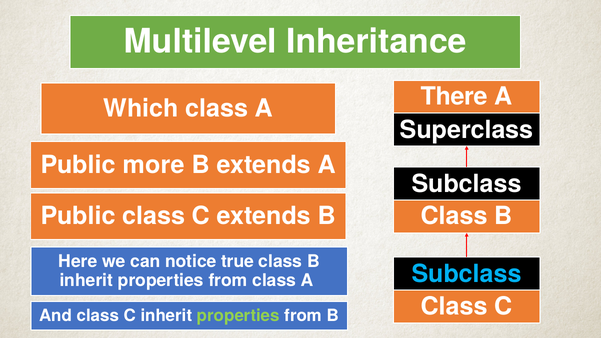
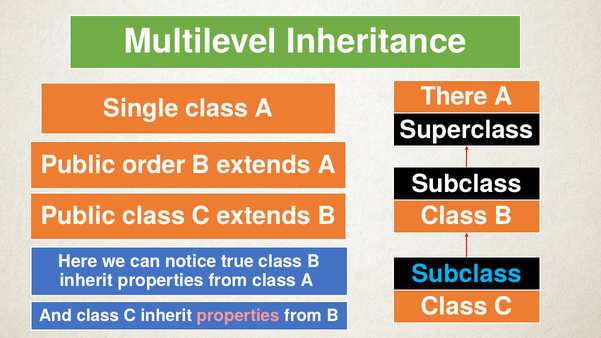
Which: Which -> Single
more: more -> order
properties at (238, 316) colour: light green -> pink
